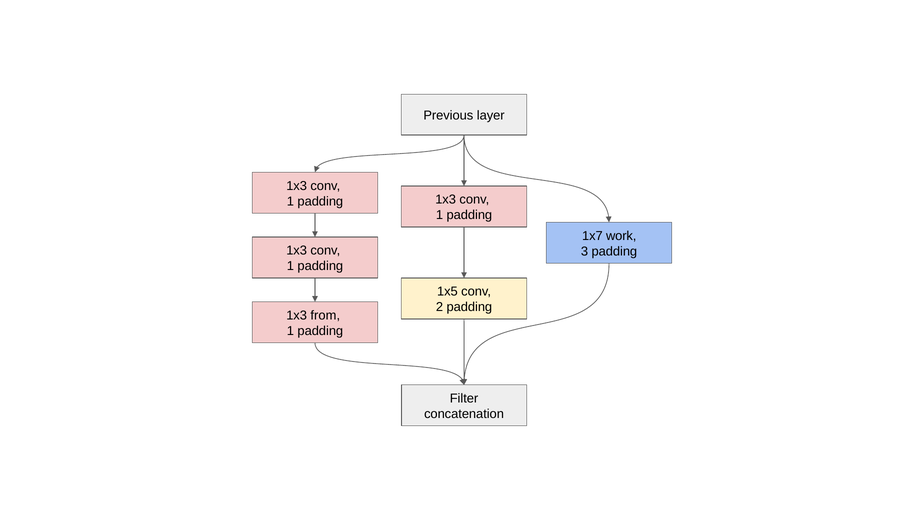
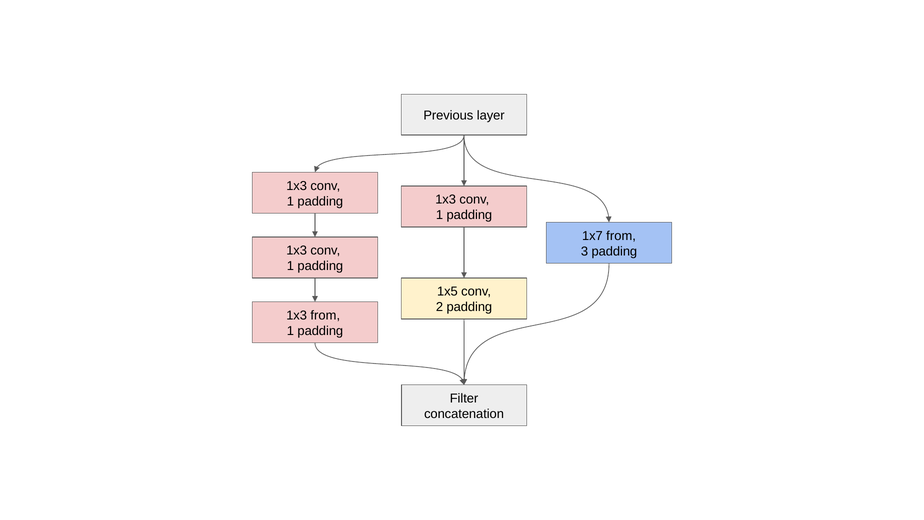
1x7 work: work -> from
